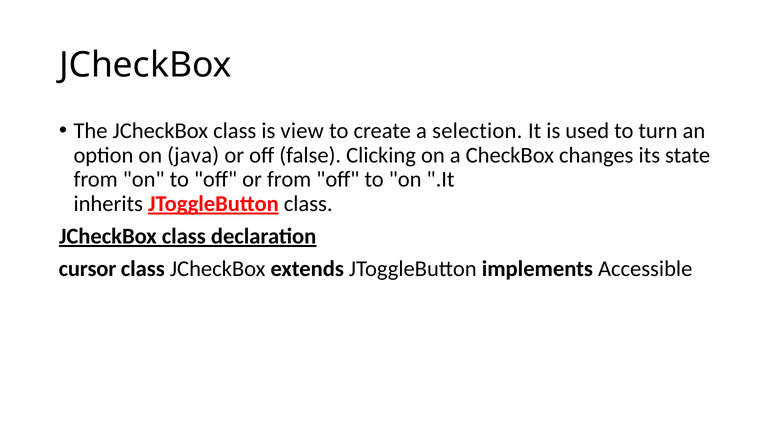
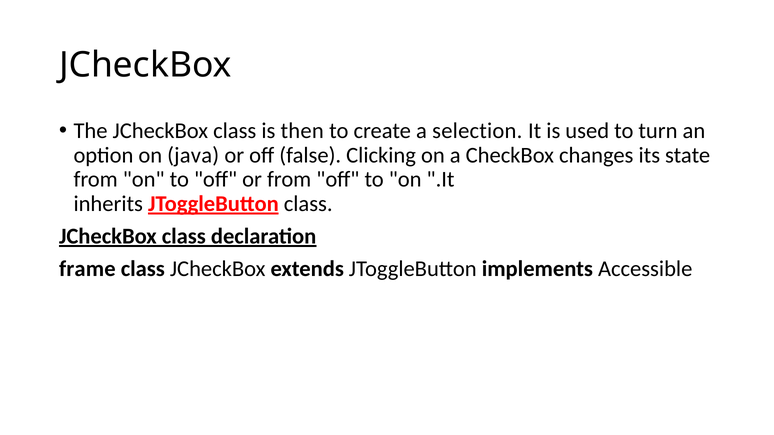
view: view -> then
cursor: cursor -> frame
